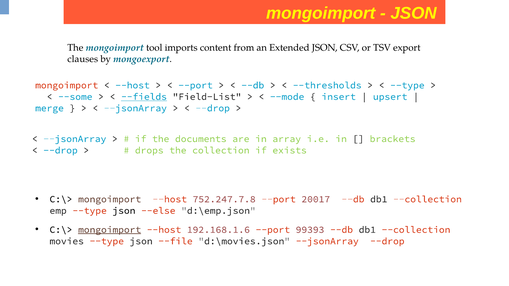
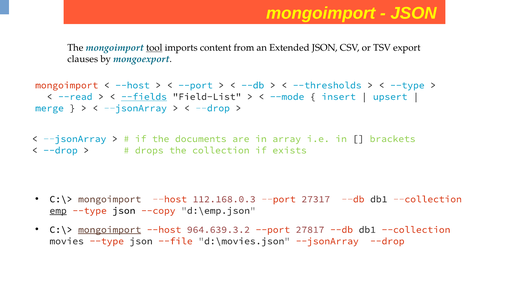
tool underline: none -> present
--some: --some -> --read
752.247.7.8: 752.247.7.8 -> 112.168.0.3
20017: 20017 -> 27317
emp underline: none -> present
--else: --else -> --copy
192.168.1.6: 192.168.1.6 -> 964.639.3.2
99393: 99393 -> 27817
